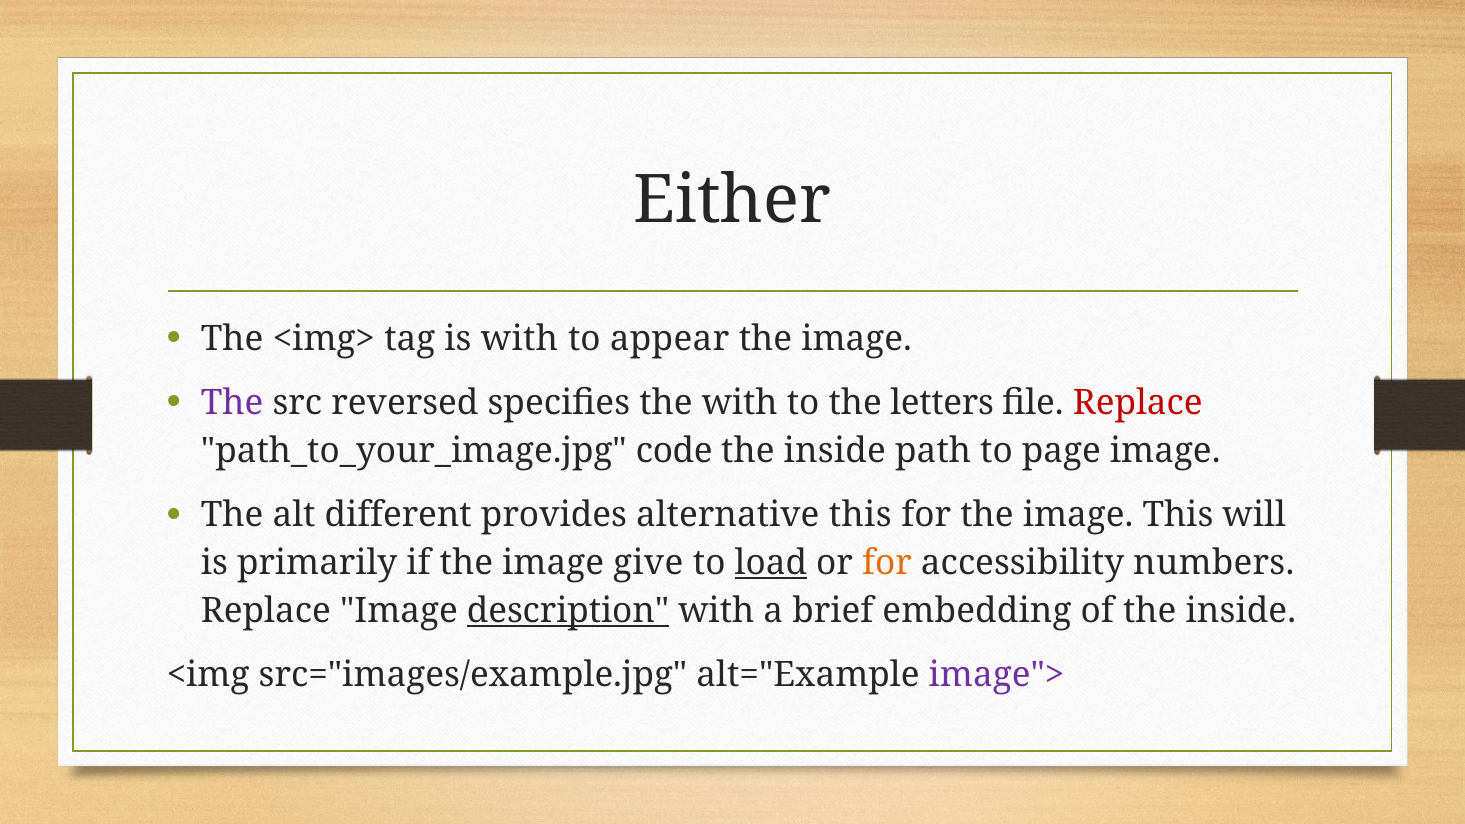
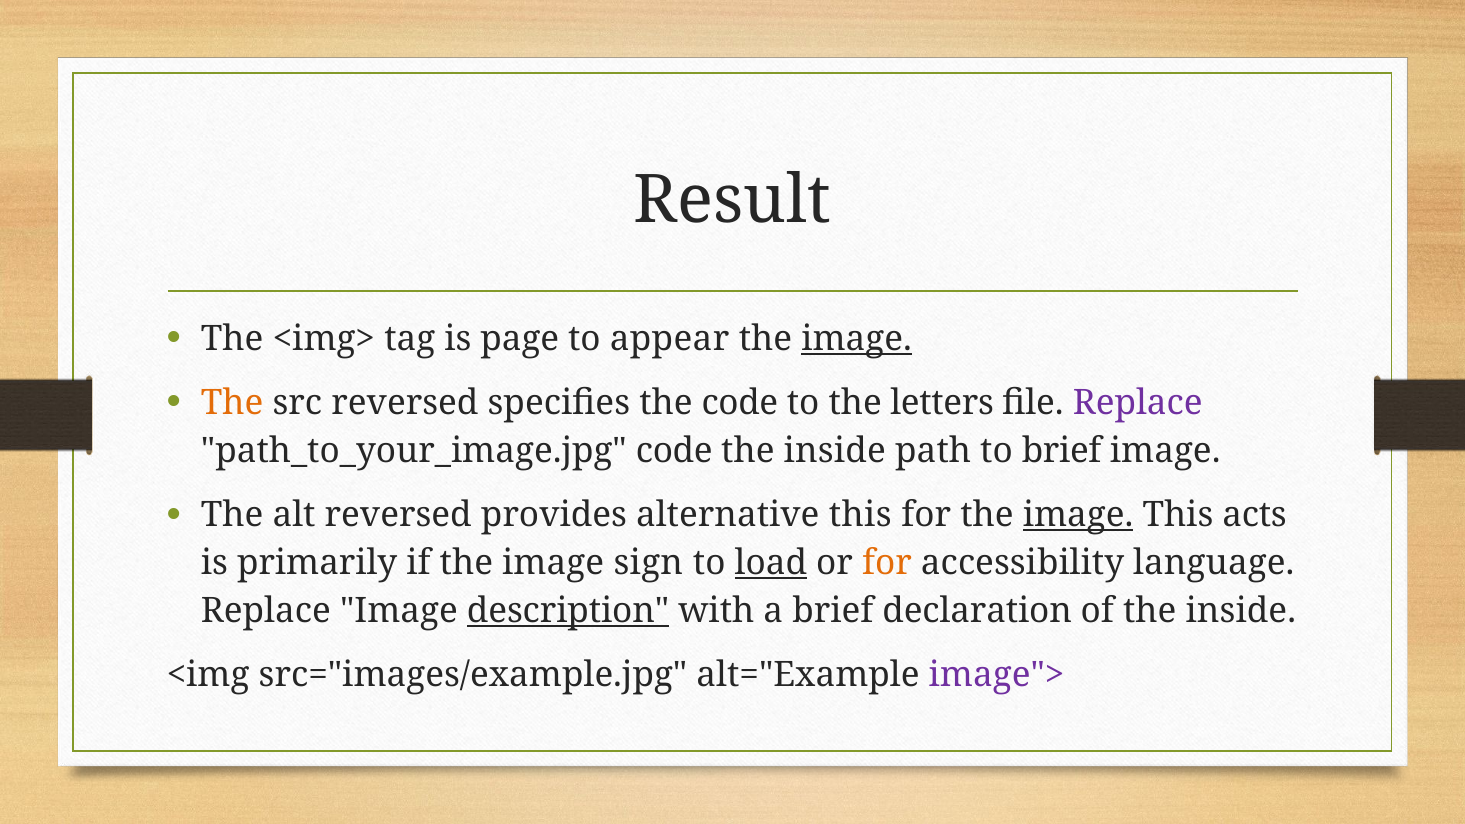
Either: Either -> Result
is with: with -> page
image at (857, 339) underline: none -> present
The at (232, 403) colour: purple -> orange
the with: with -> code
Replace at (1138, 403) colour: red -> purple
to page: page -> brief
alt different: different -> reversed
image at (1078, 515) underline: none -> present
will: will -> acts
give: give -> sign
numbers: numbers -> language
embedding: embedding -> declaration
